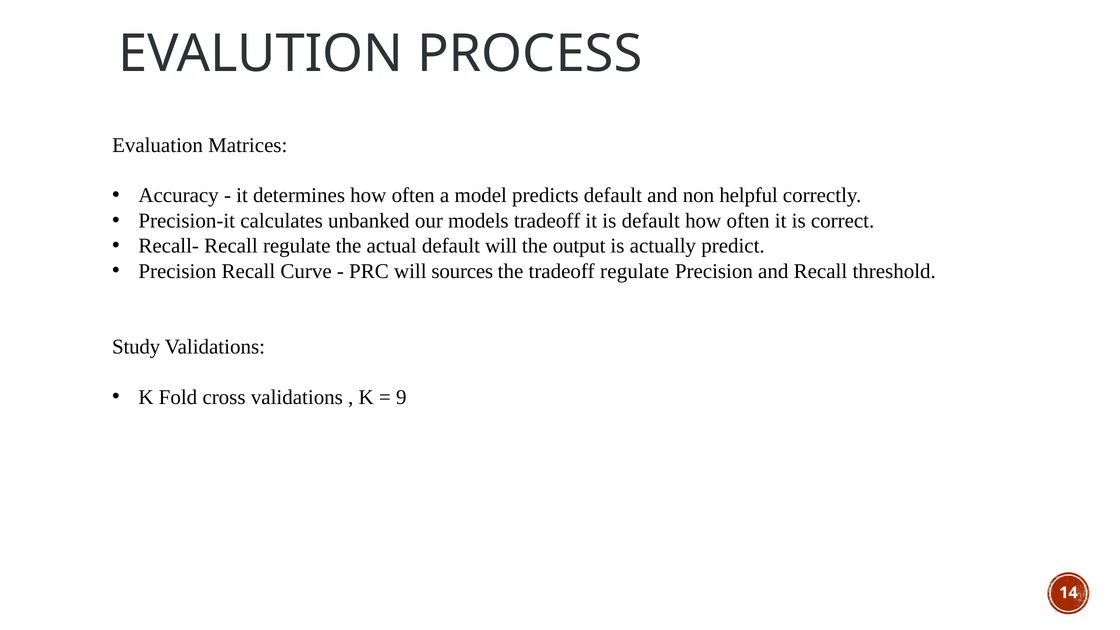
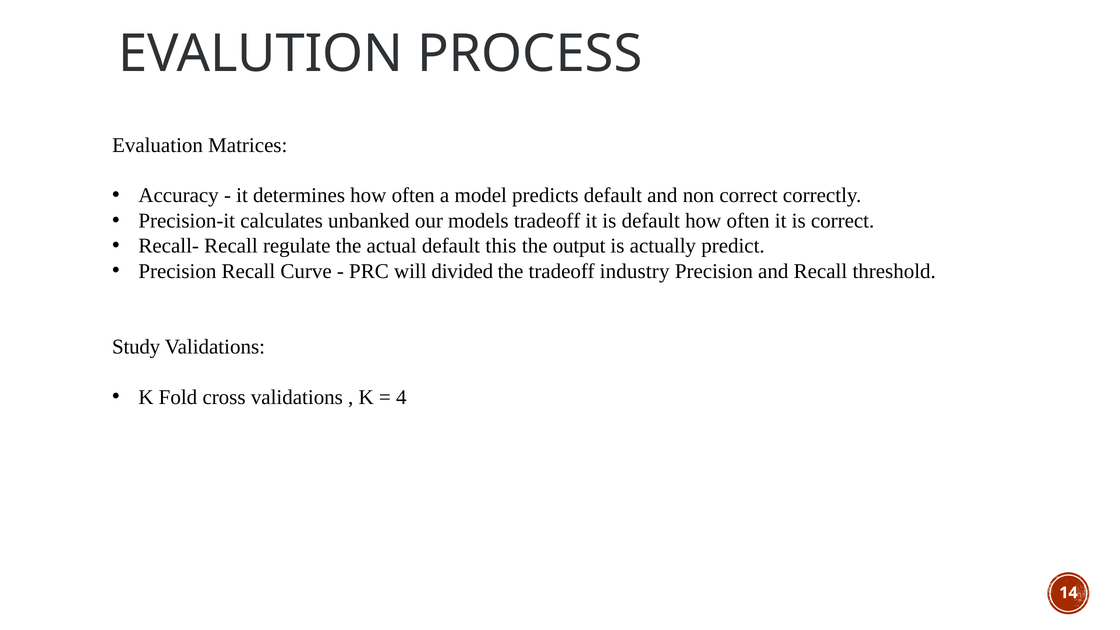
non helpful: helpful -> correct
default will: will -> this
sources: sources -> divided
tradeoff regulate: regulate -> industry
9: 9 -> 4
